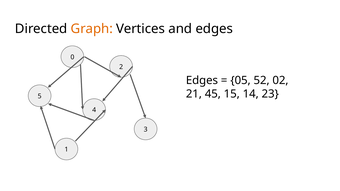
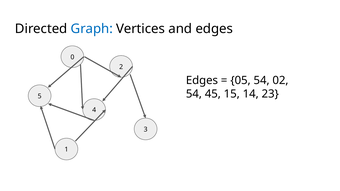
Graph colour: orange -> blue
05 52: 52 -> 54
21 at (194, 94): 21 -> 54
